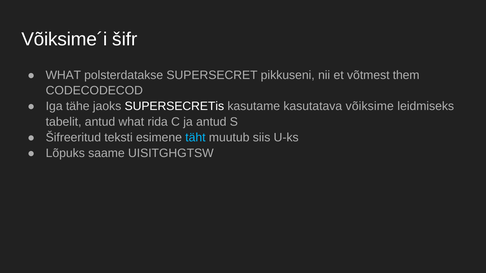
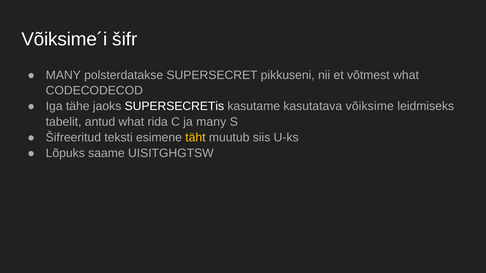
WHAT at (63, 75): WHAT -> MANY
võtmest them: them -> what
ja antud: antud -> many
täht colour: light blue -> yellow
